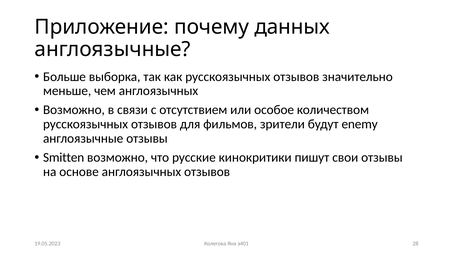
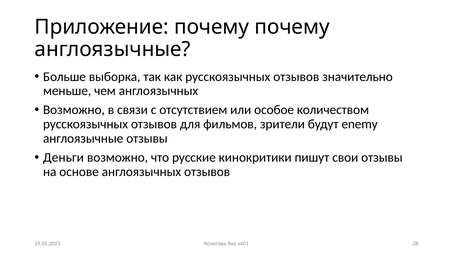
почему данных: данных -> почему
Smitten: Smitten -> Деньги
